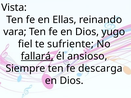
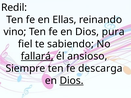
Vista: Vista -> Redil
vara: vara -> vino
yugo: yugo -> pura
sufriente: sufriente -> sabiendo
Dios at (72, 81) underline: none -> present
